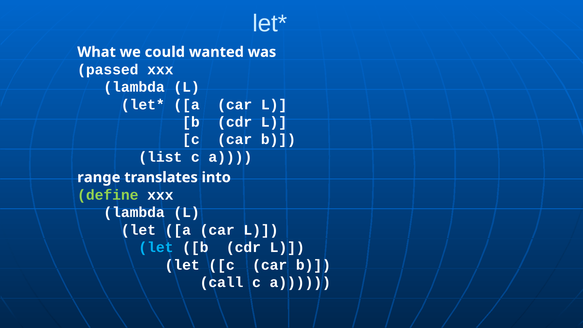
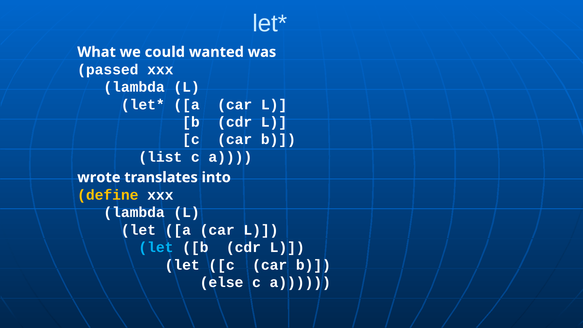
range: range -> wrote
define colour: light green -> yellow
call: call -> else
